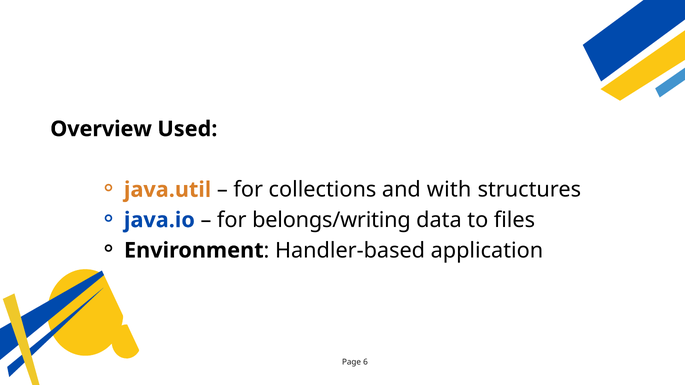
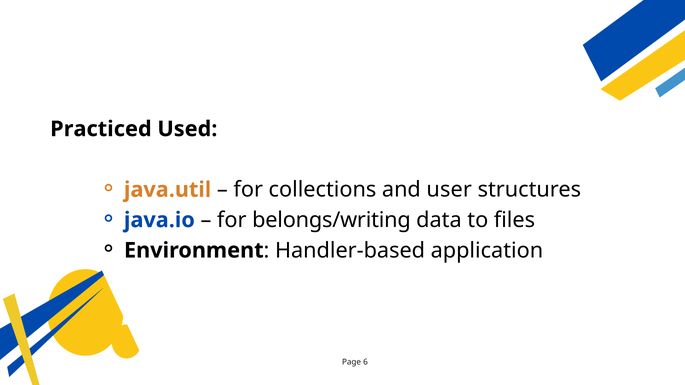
Overview: Overview -> Practiced
with: with -> user
